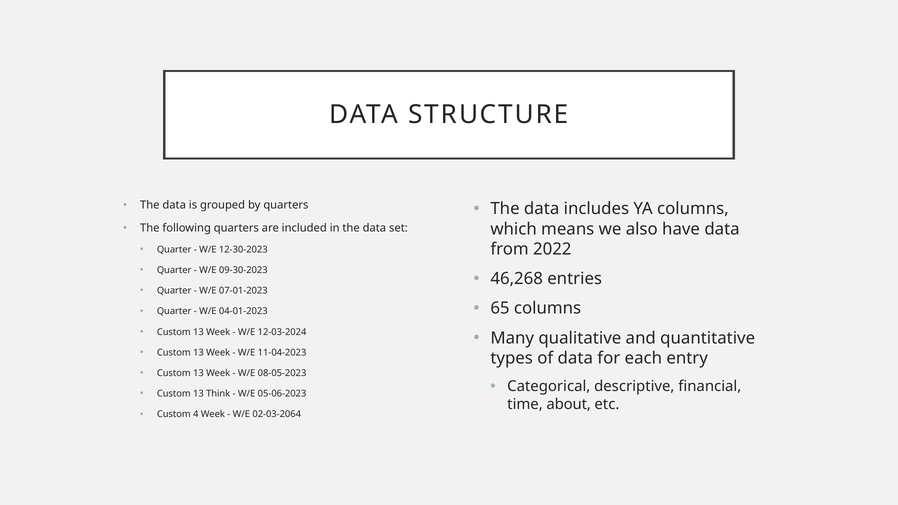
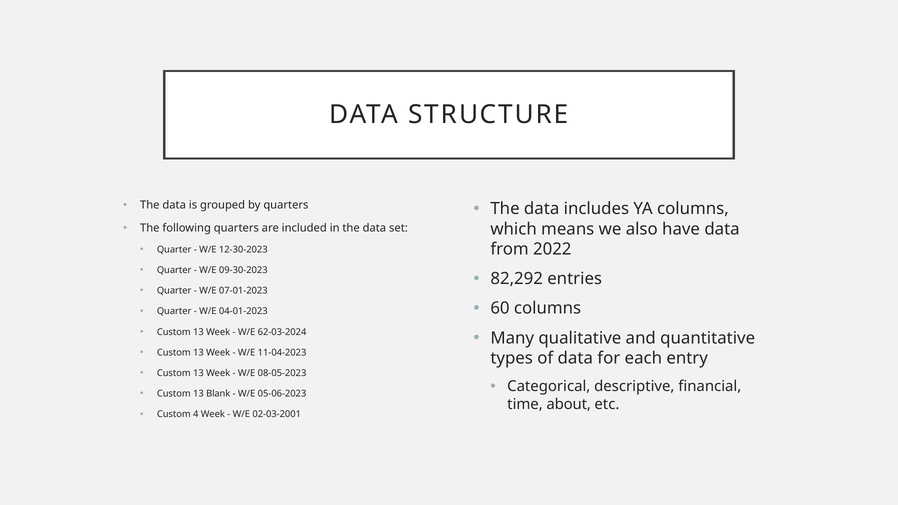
46,268: 46,268 -> 82,292
65: 65 -> 60
12-03-2024: 12-03-2024 -> 62-03-2024
Think: Think -> Blank
02-03-2064: 02-03-2064 -> 02-03-2001
